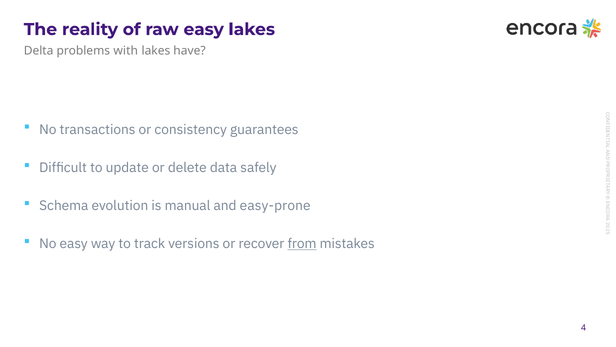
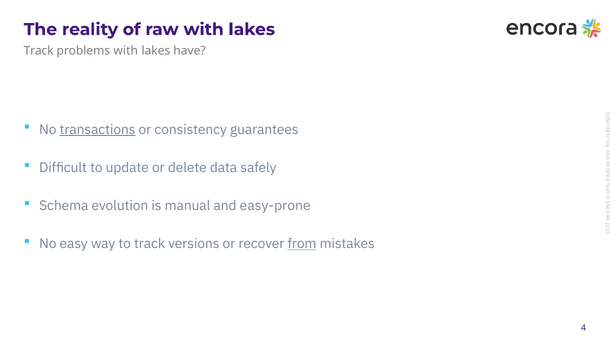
raw easy: easy -> with
Delta at (39, 51): Delta -> Track
transactions underline: none -> present
